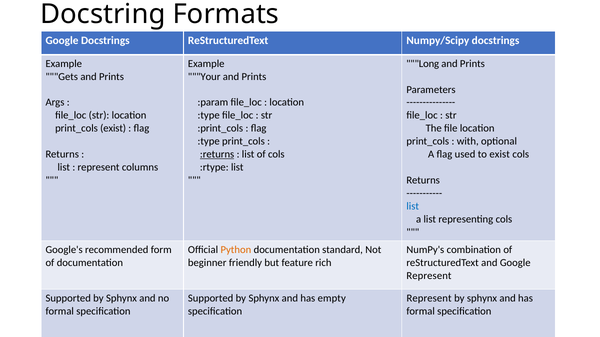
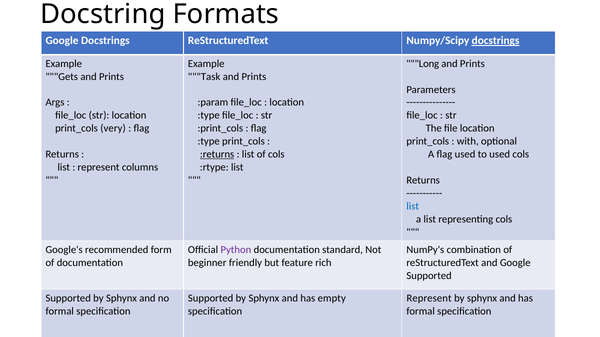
docstrings at (496, 41) underline: none -> present
Your: Your -> Task
exist at (113, 129): exist -> very
to exist: exist -> used
Python colour: orange -> purple
Represent at (429, 276): Represent -> Supported
